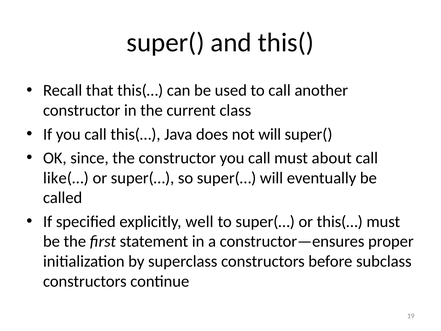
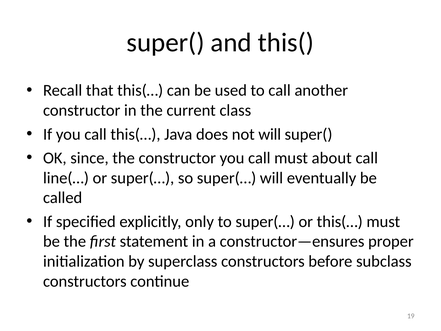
like(…: like(… -> line(…
well: well -> only
